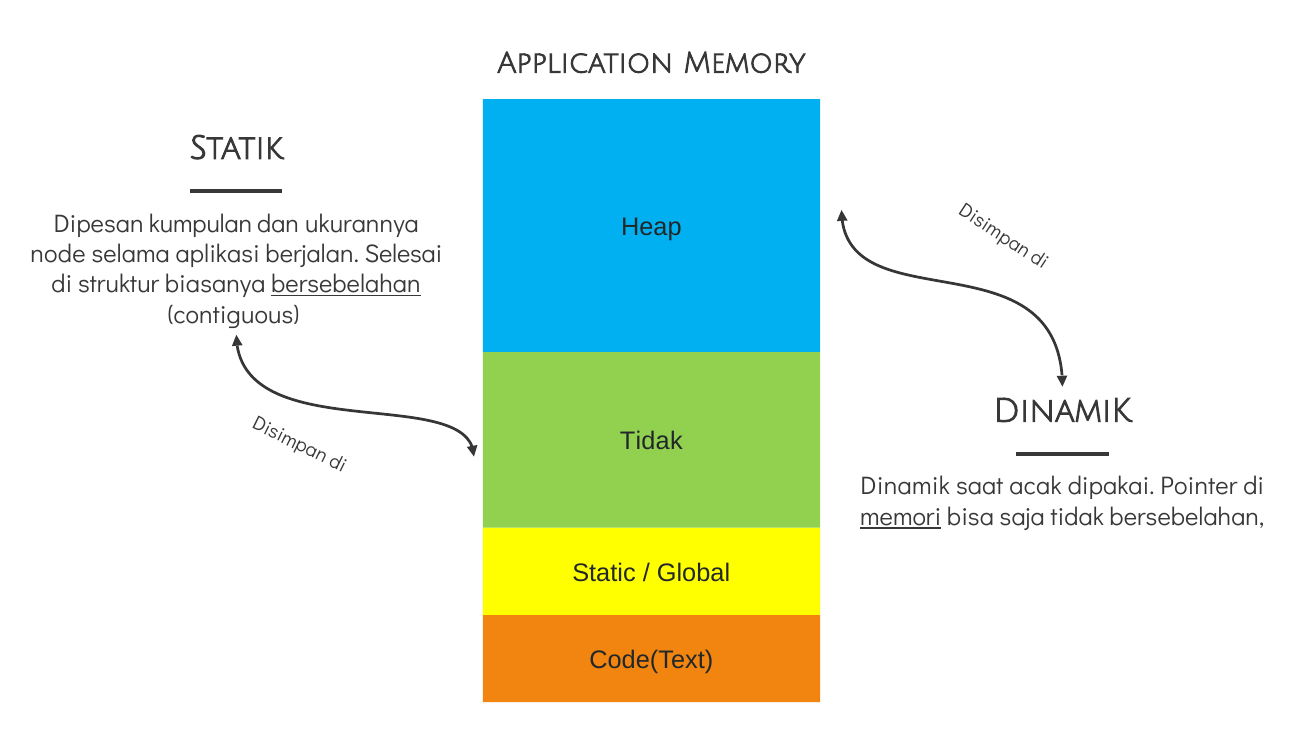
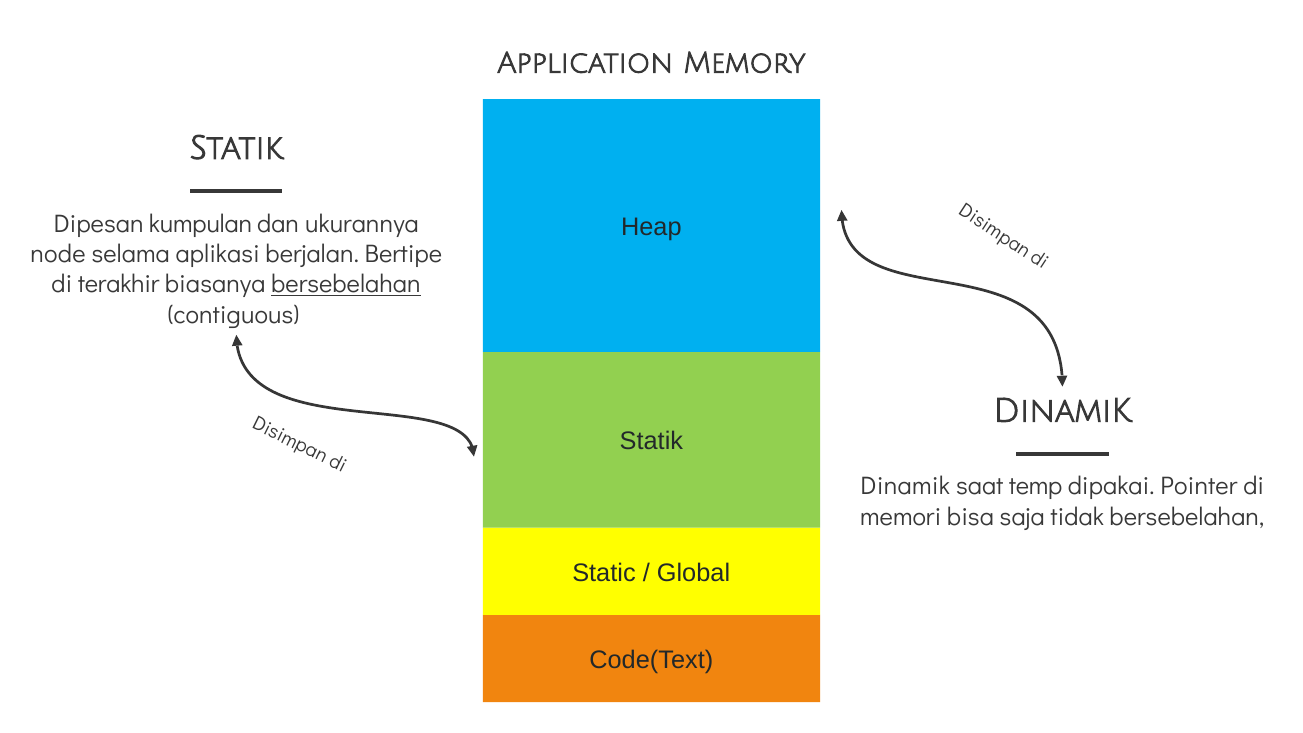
Selesai: Selesai -> Bertipe
struktur: struktur -> terakhir
Tidak at (651, 441): Tidak -> Statik
acak: acak -> temp
memori underline: present -> none
